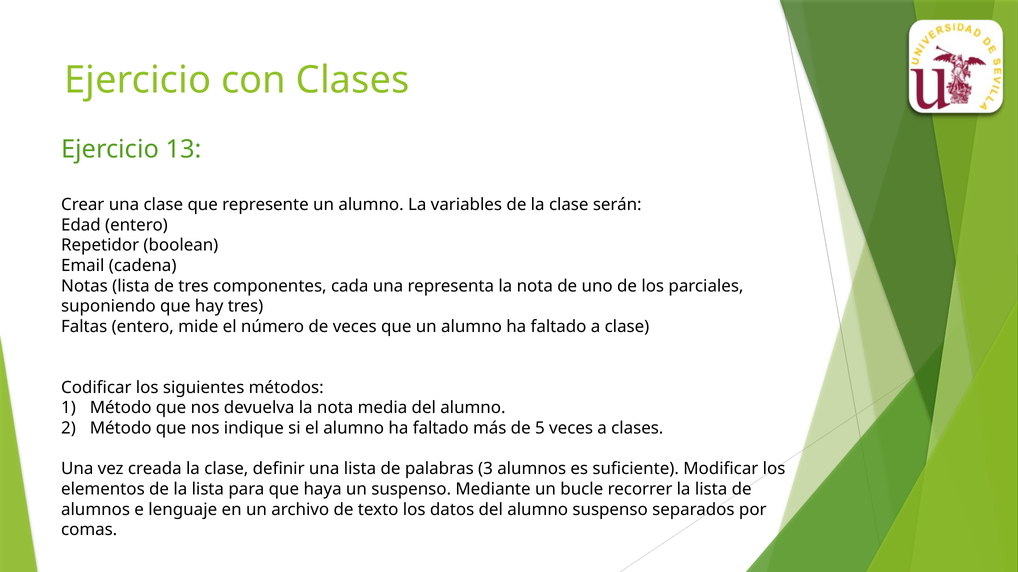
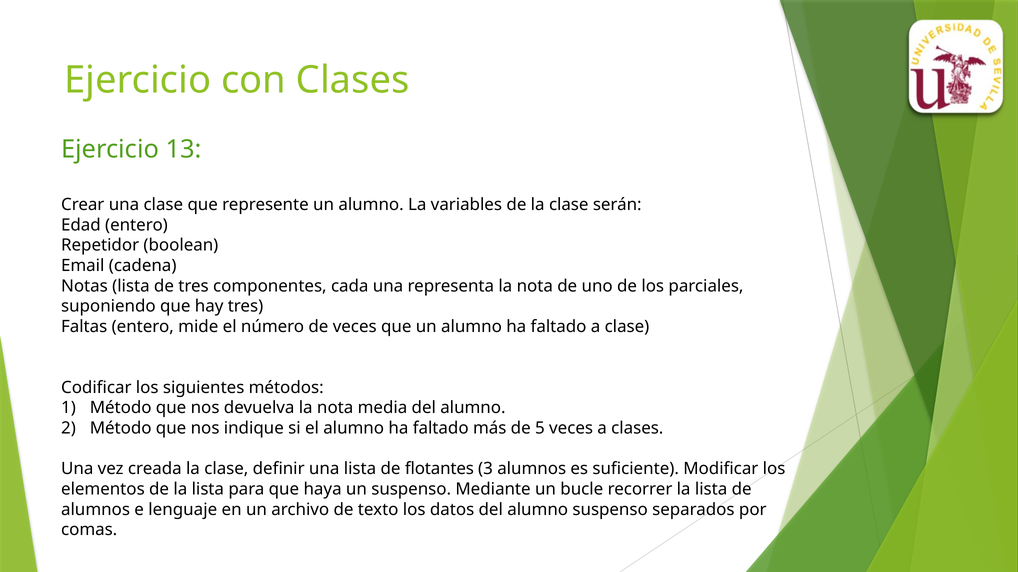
palabras: palabras -> flotantes
